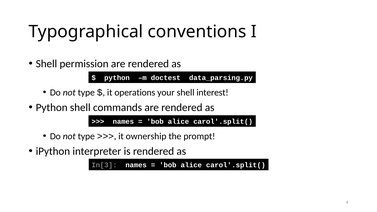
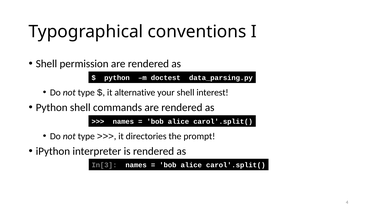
operations: operations -> alternative
ownership: ownership -> directories
